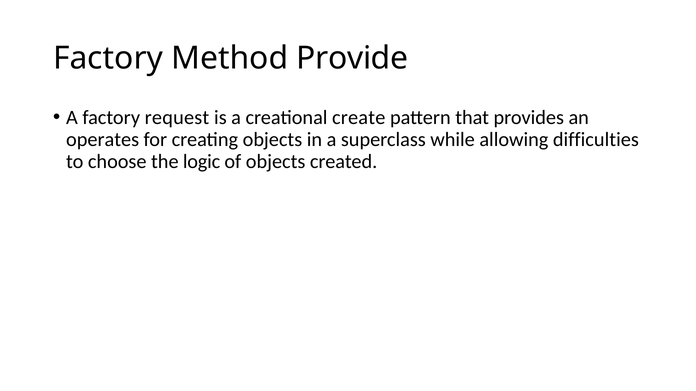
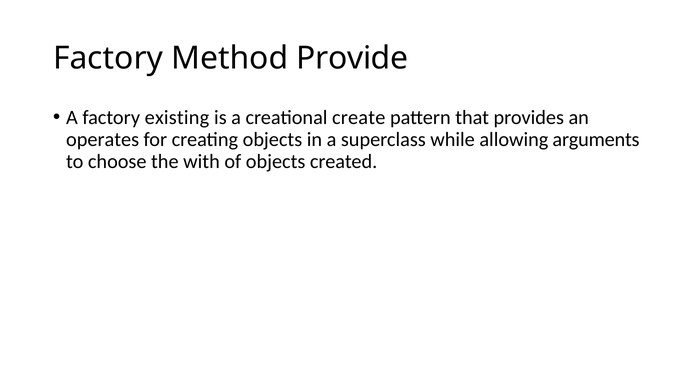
request: request -> existing
difficulties: difficulties -> arguments
logic: logic -> with
